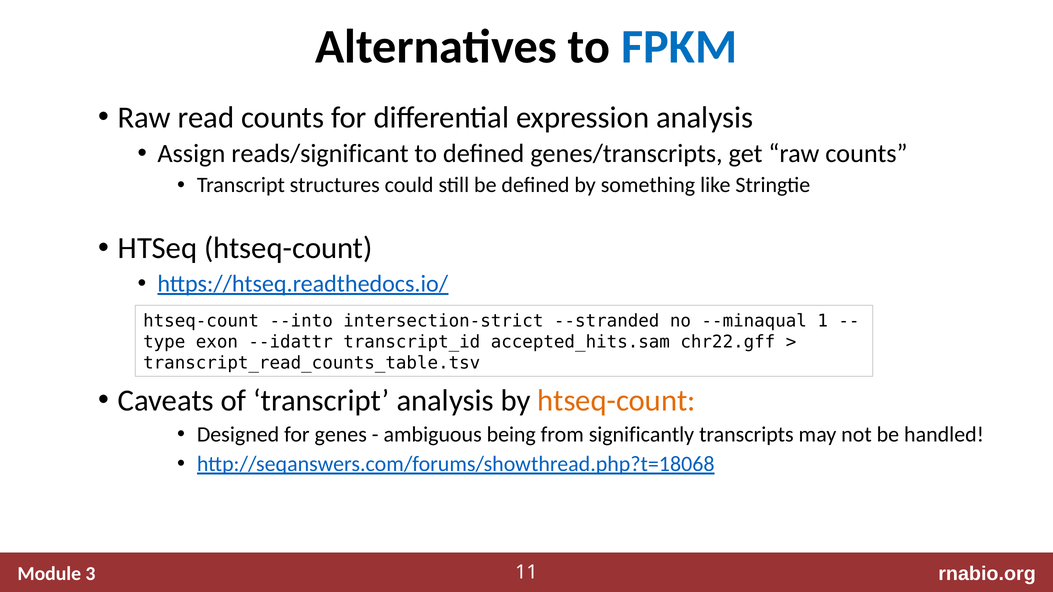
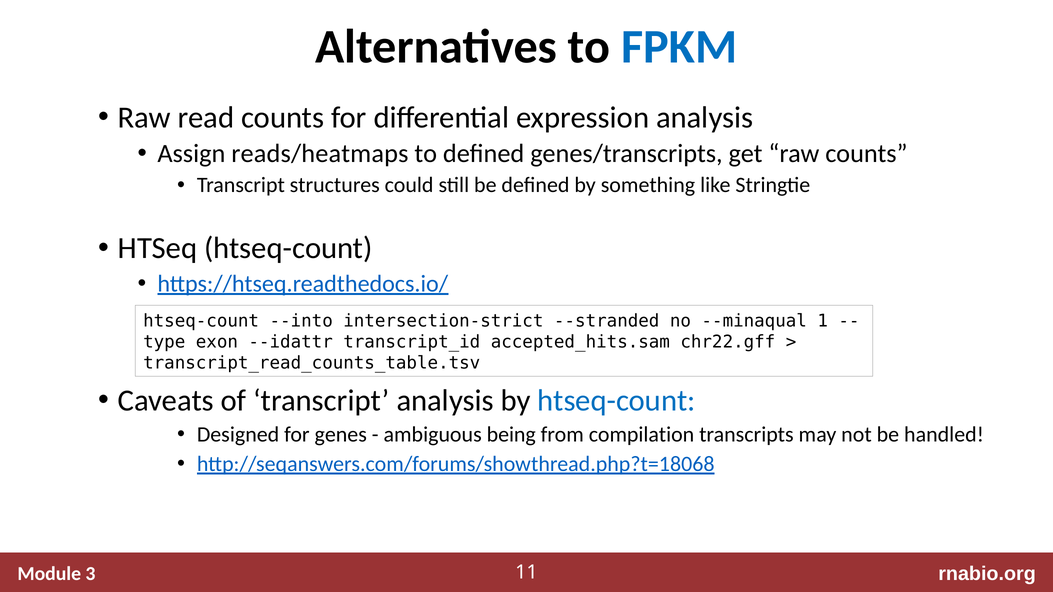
reads/significant: reads/significant -> reads/heatmaps
htseq-count at (616, 401) colour: orange -> blue
significantly: significantly -> compilation
